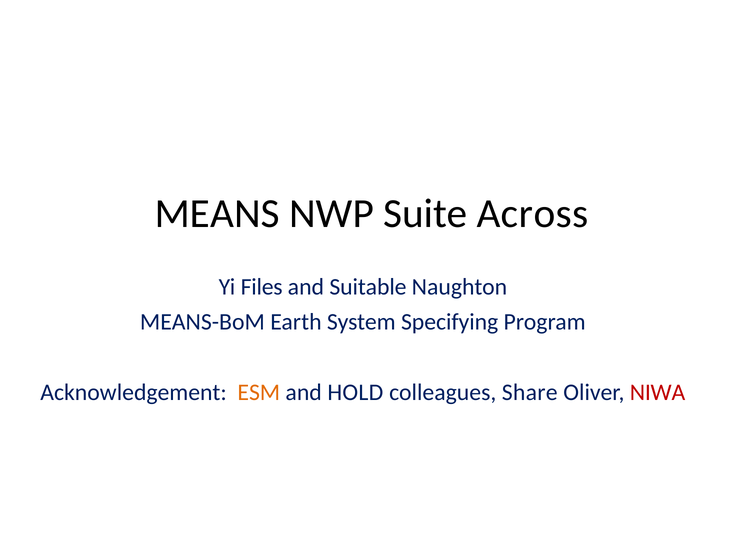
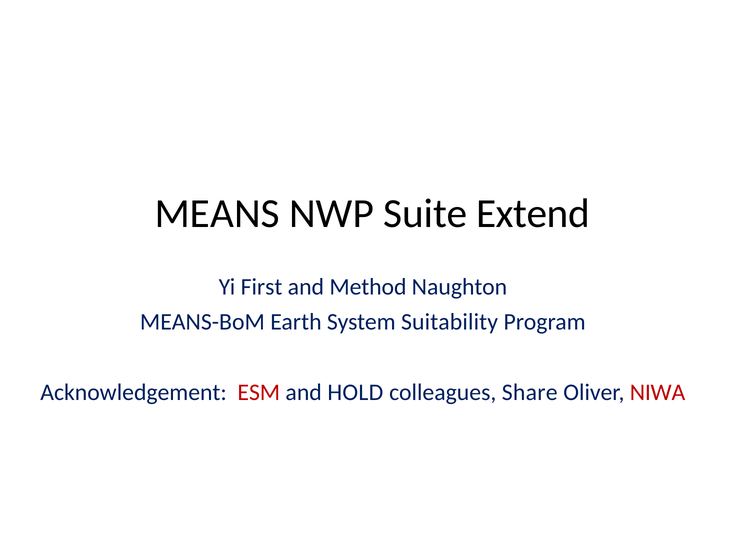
Across: Across -> Extend
Files: Files -> First
Suitable: Suitable -> Method
Specifying: Specifying -> Suitability
ESM colour: orange -> red
